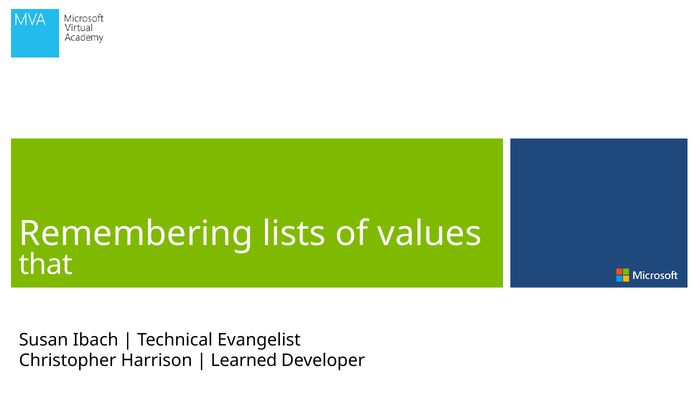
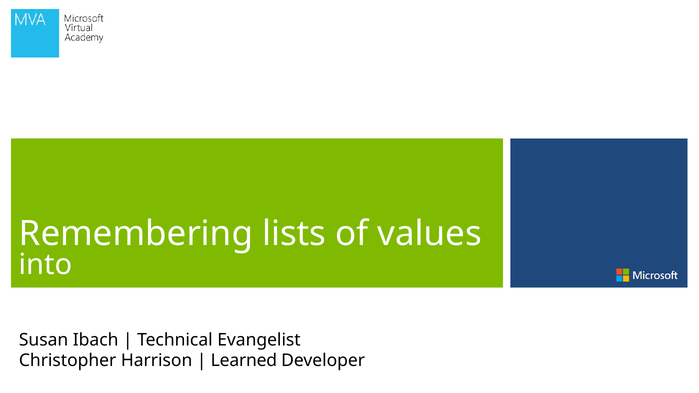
that: that -> into
